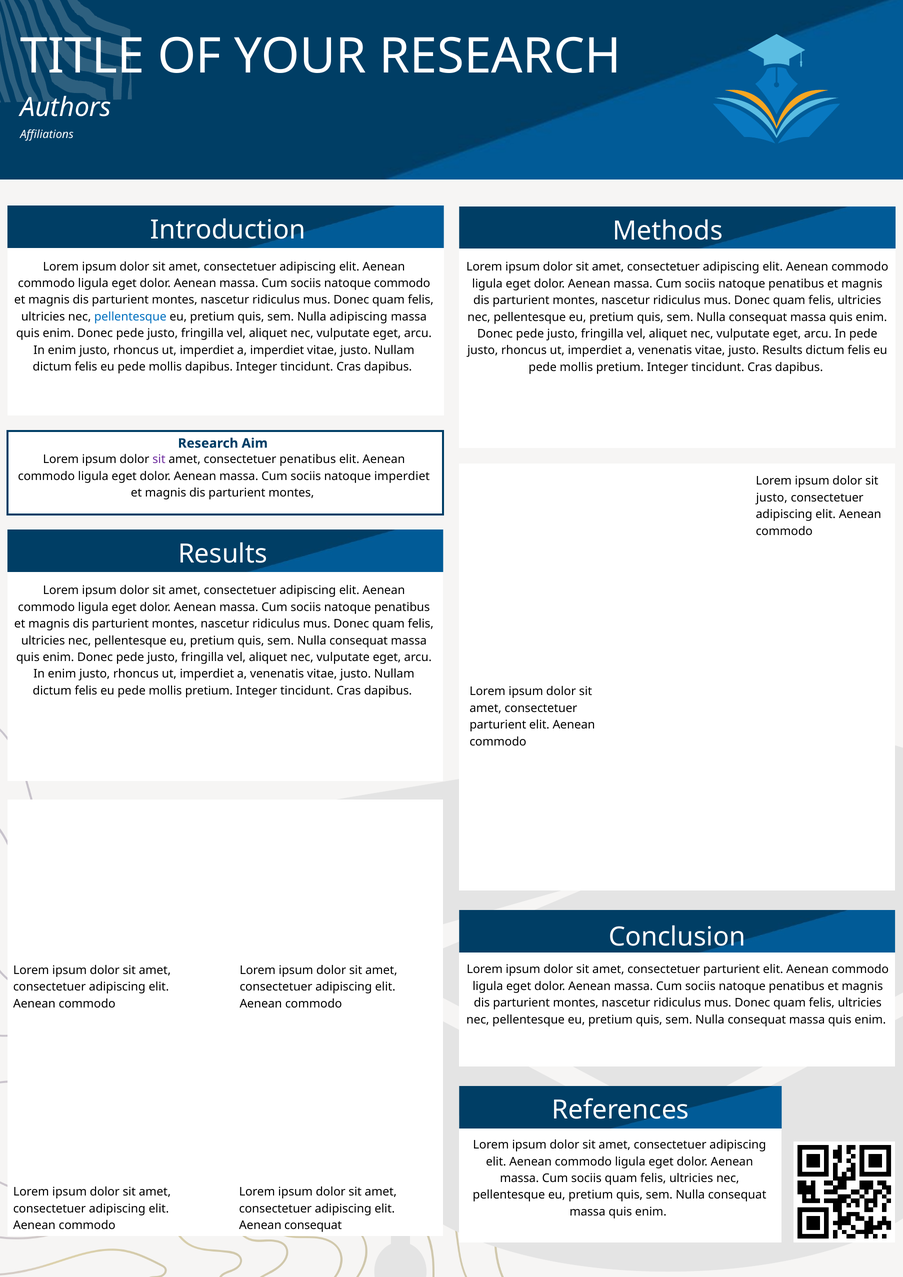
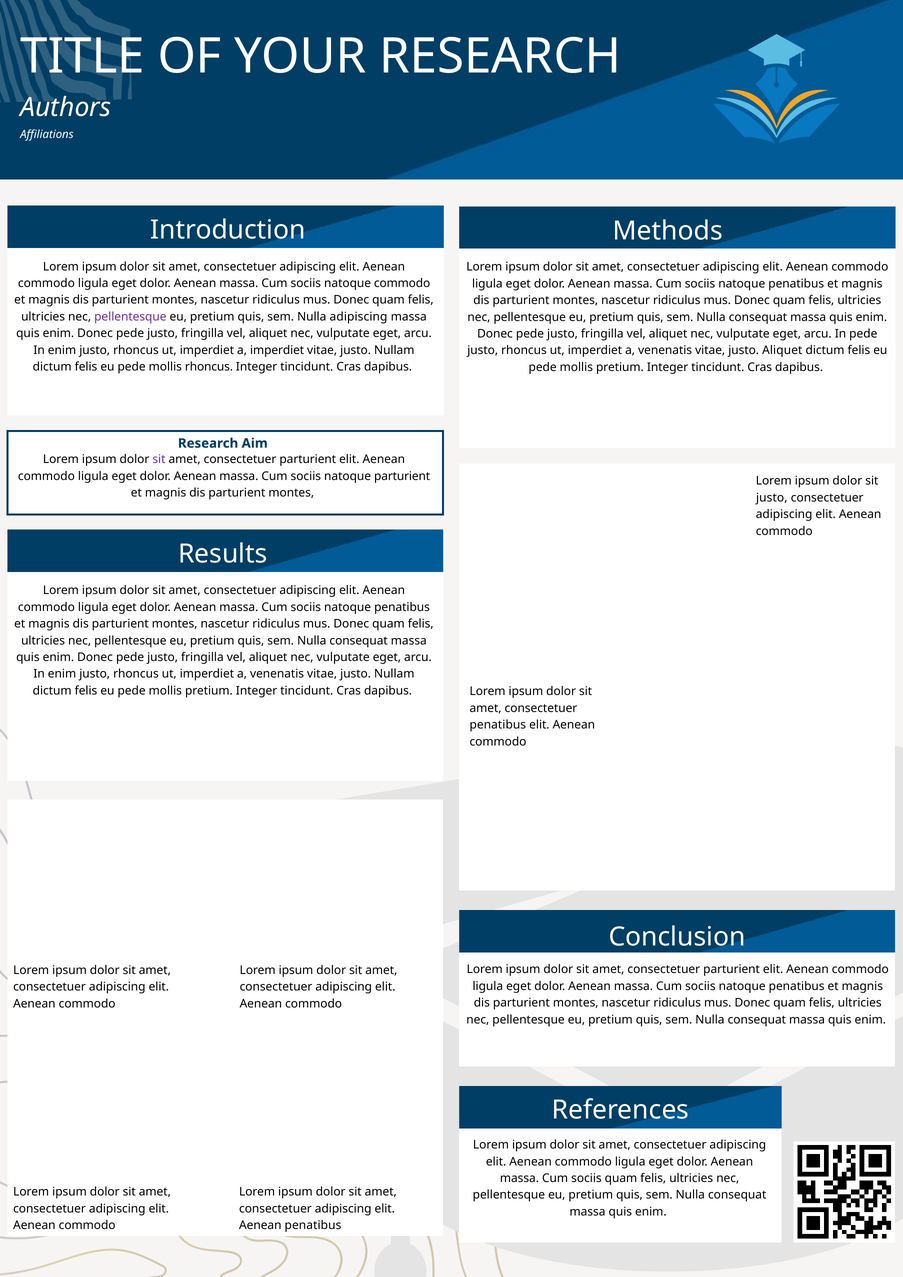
pellentesque at (130, 317) colour: blue -> purple
justo Results: Results -> Aliquet
mollis dapibus: dapibus -> rhoncus
penatibus at (308, 459): penatibus -> parturient
natoque imperdiet: imperdiet -> parturient
parturient at (498, 725): parturient -> penatibus
Aenean consequat: consequat -> penatibus
